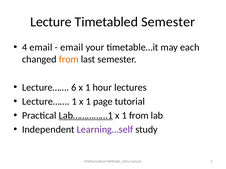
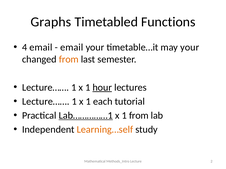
Lecture at (51, 22): Lecture -> Graphs
Timetabled Semester: Semester -> Functions
may each: each -> your
6 at (74, 88): 6 -> 1
hour underline: none -> present
page: page -> each
Learning…self colour: purple -> orange
